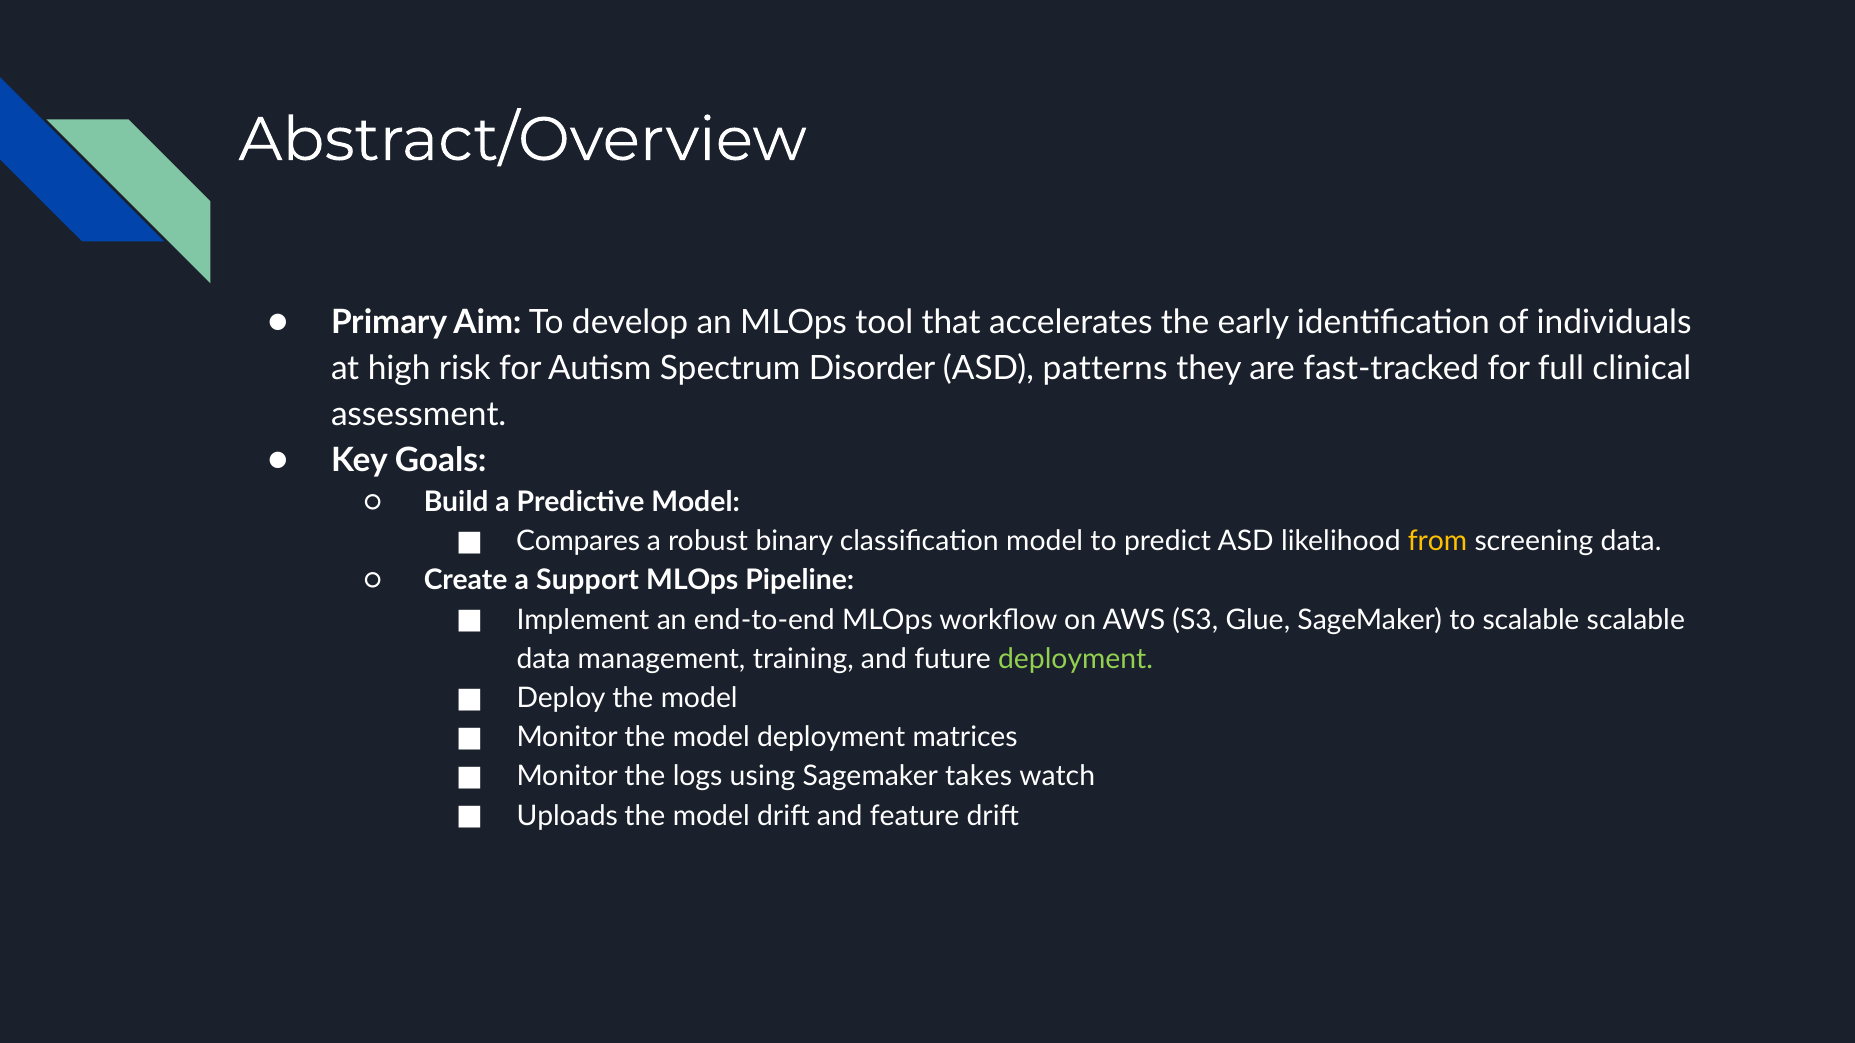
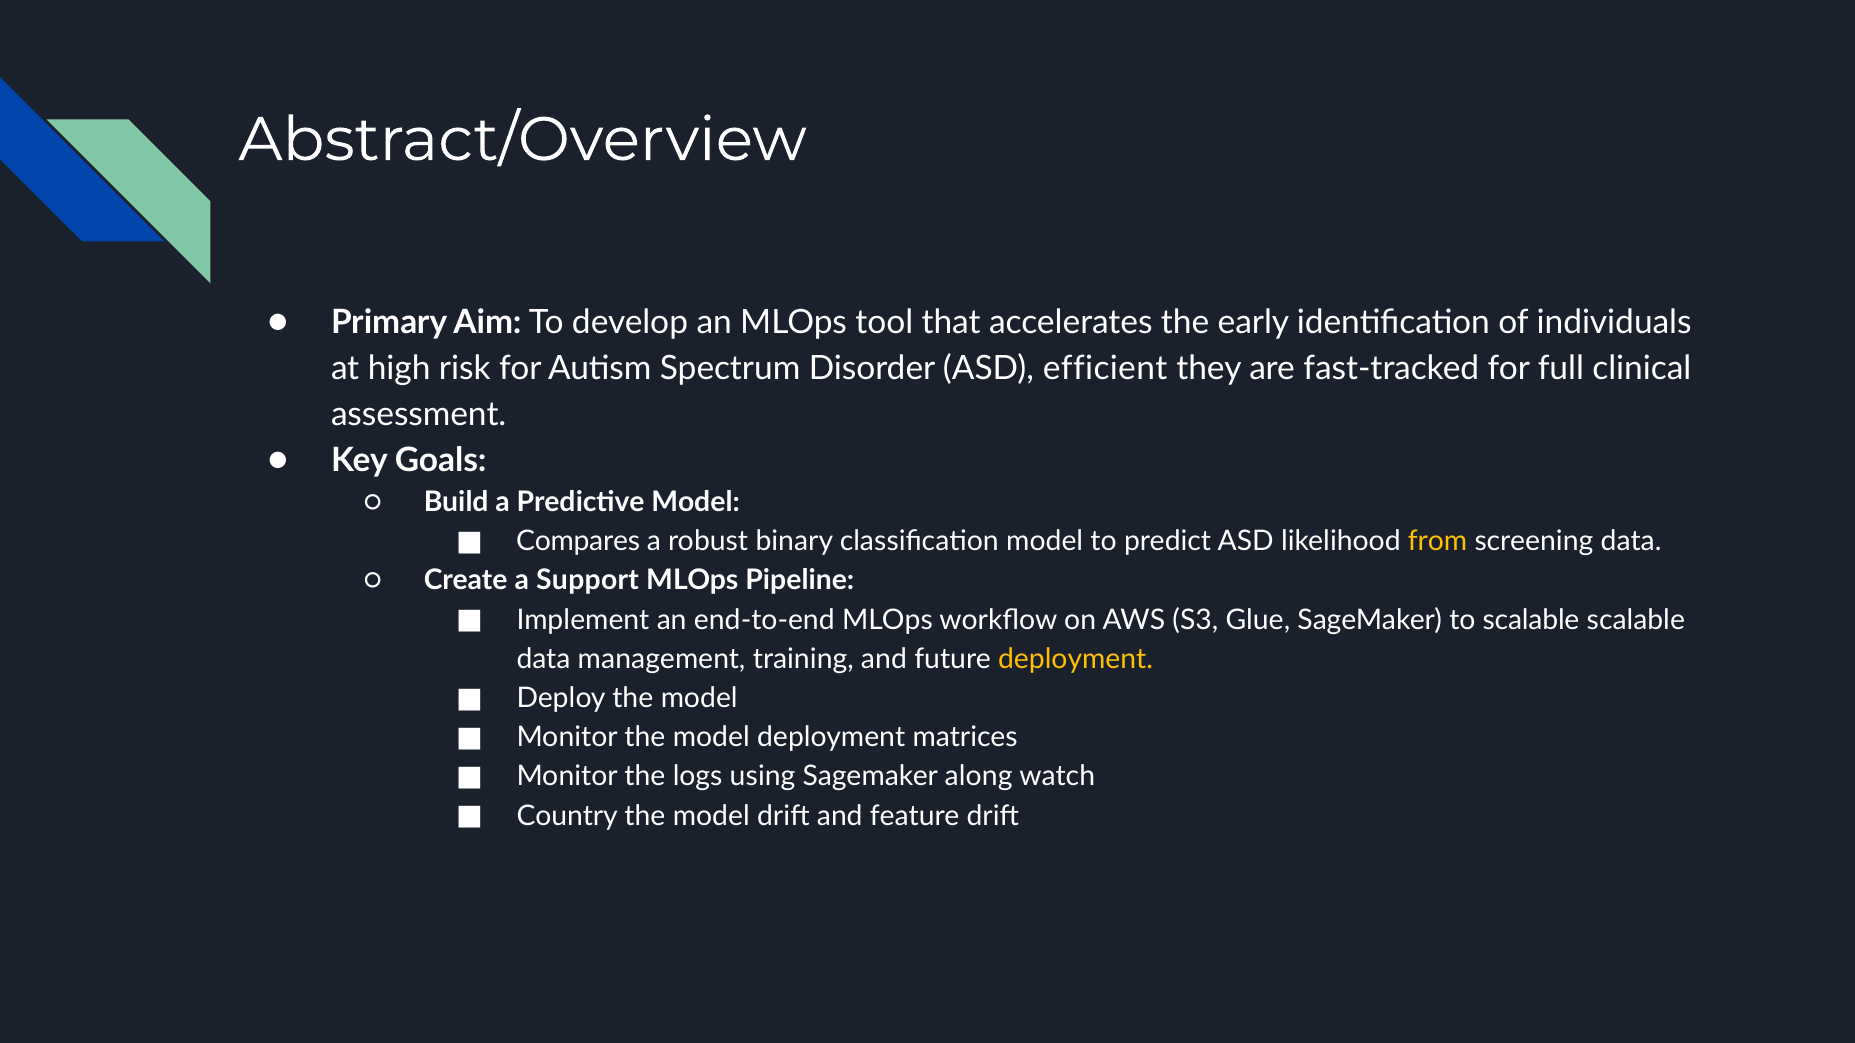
patterns: patterns -> efficient
deployment at (1076, 659) colour: light green -> yellow
takes: takes -> along
Uploads: Uploads -> Country
